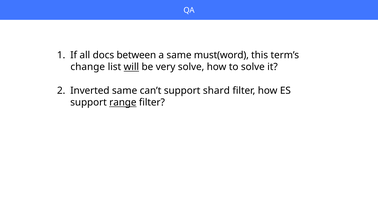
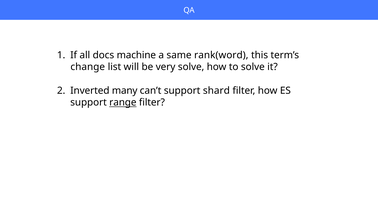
between: between -> machine
must(word: must(word -> rank(word
will underline: present -> none
Inverted same: same -> many
